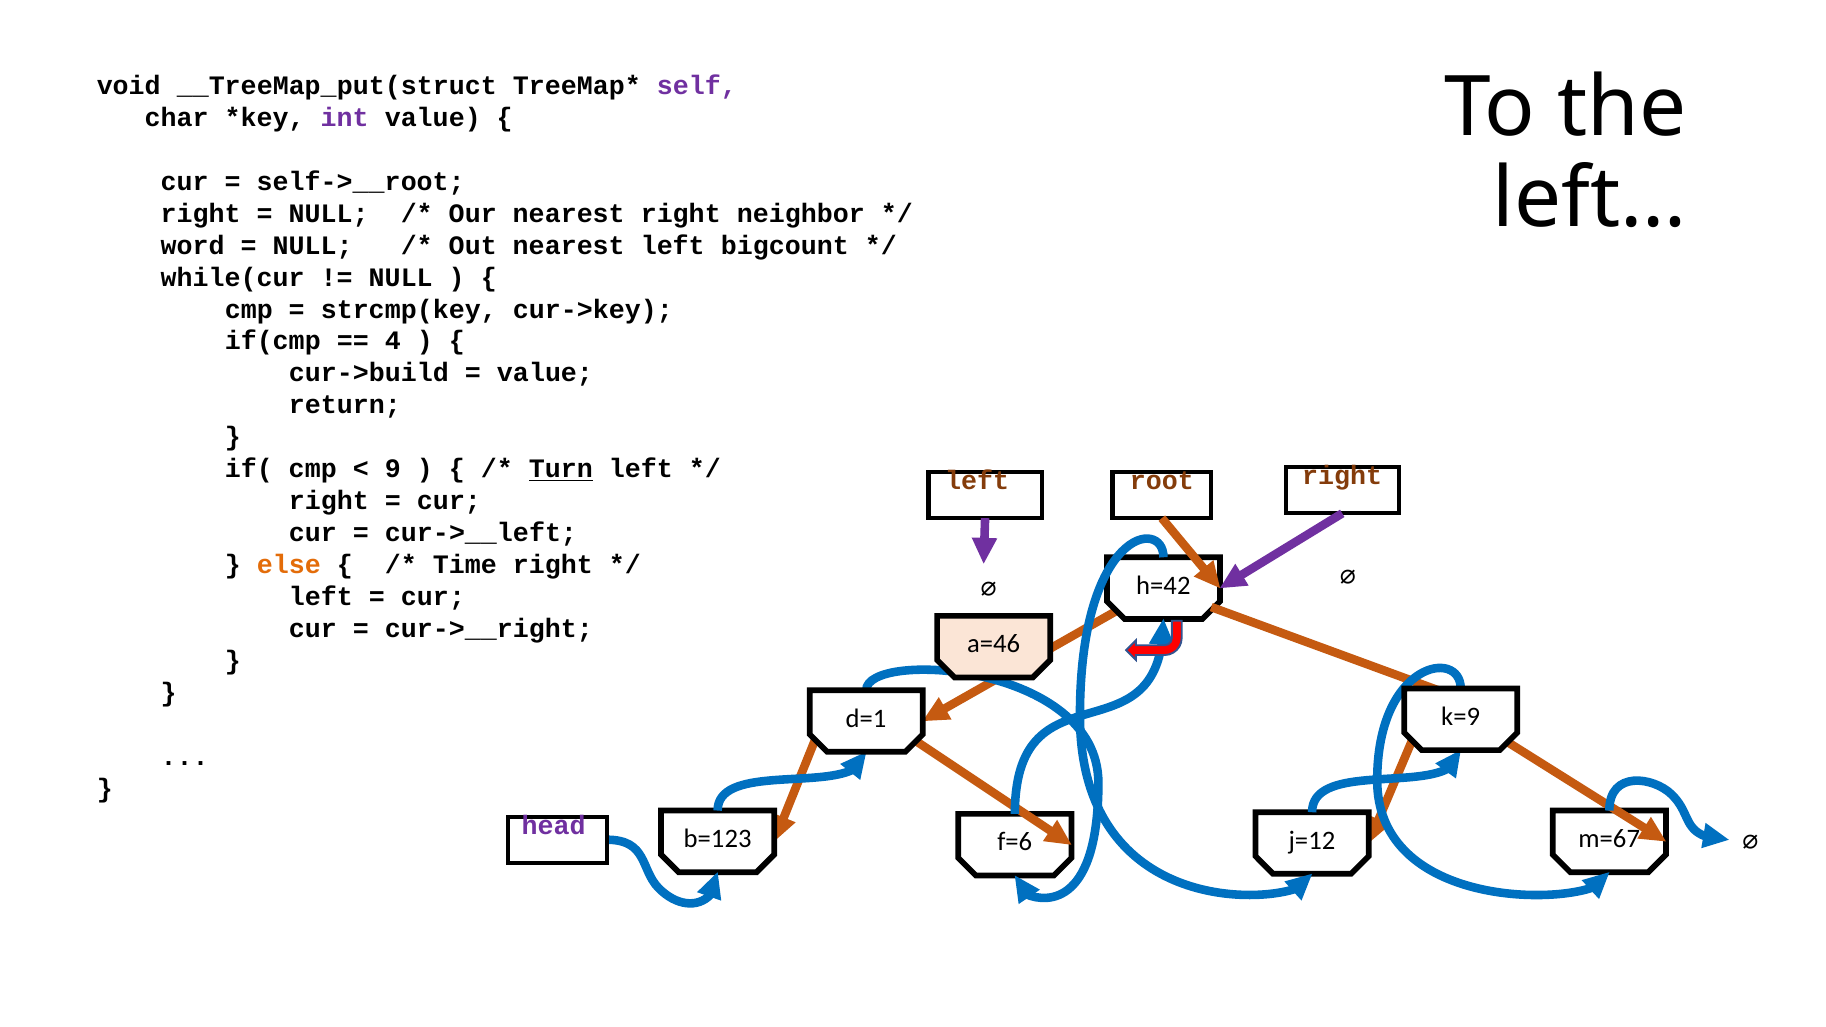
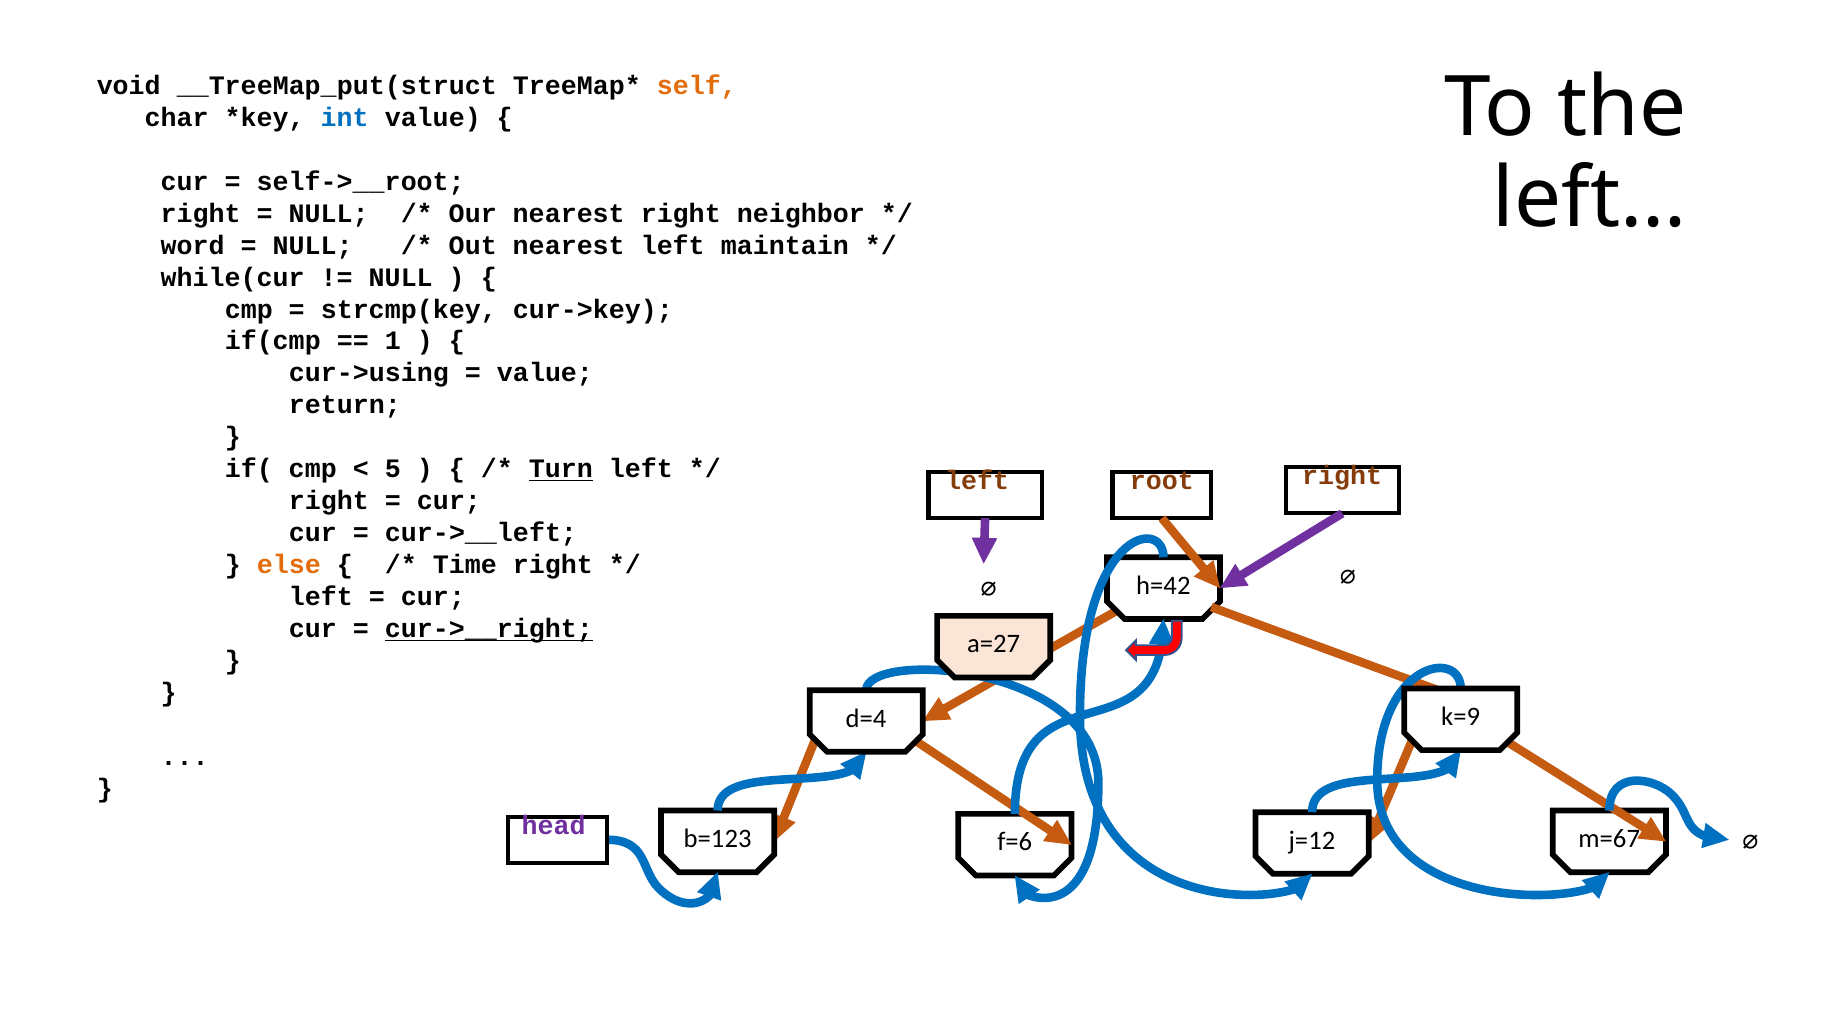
self colour: purple -> orange
int colour: purple -> blue
bigcount: bigcount -> maintain
4: 4 -> 1
cur->build: cur->build -> cur->using
9: 9 -> 5
cur->__right underline: none -> present
a=46: a=46 -> a=27
d=1: d=1 -> d=4
